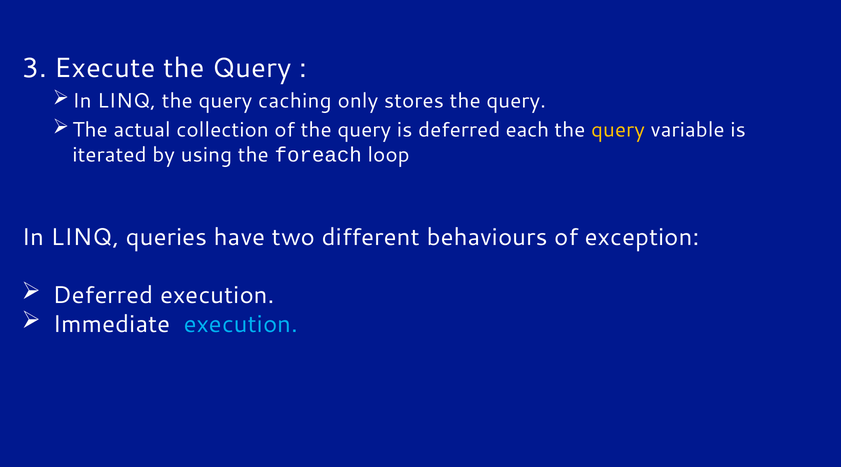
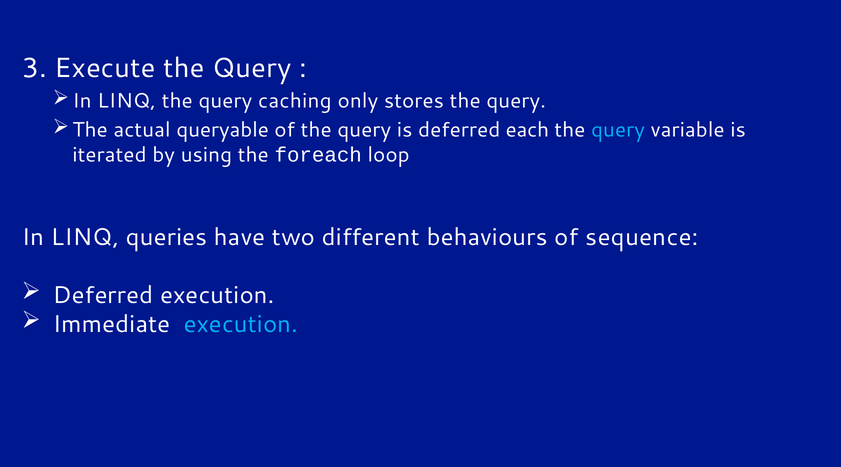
collection: collection -> queryable
query at (618, 130) colour: yellow -> light blue
exception: exception -> sequence
